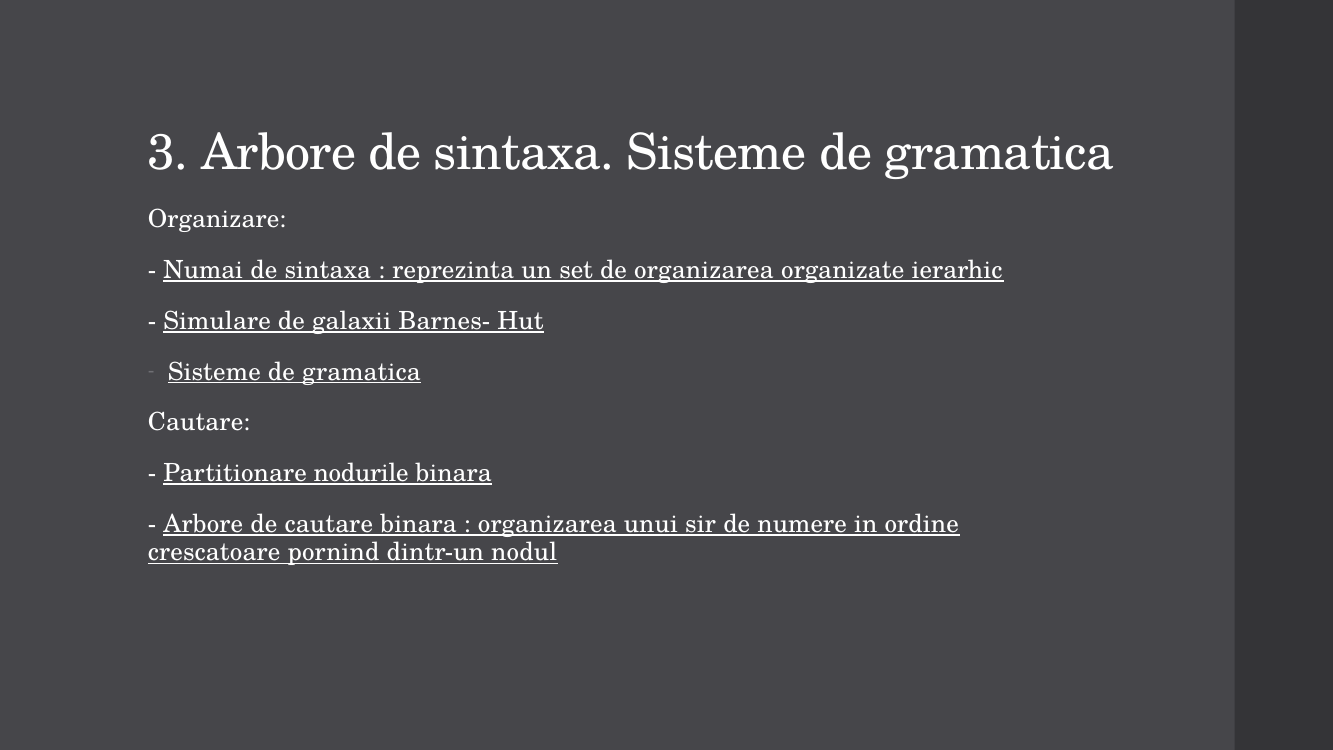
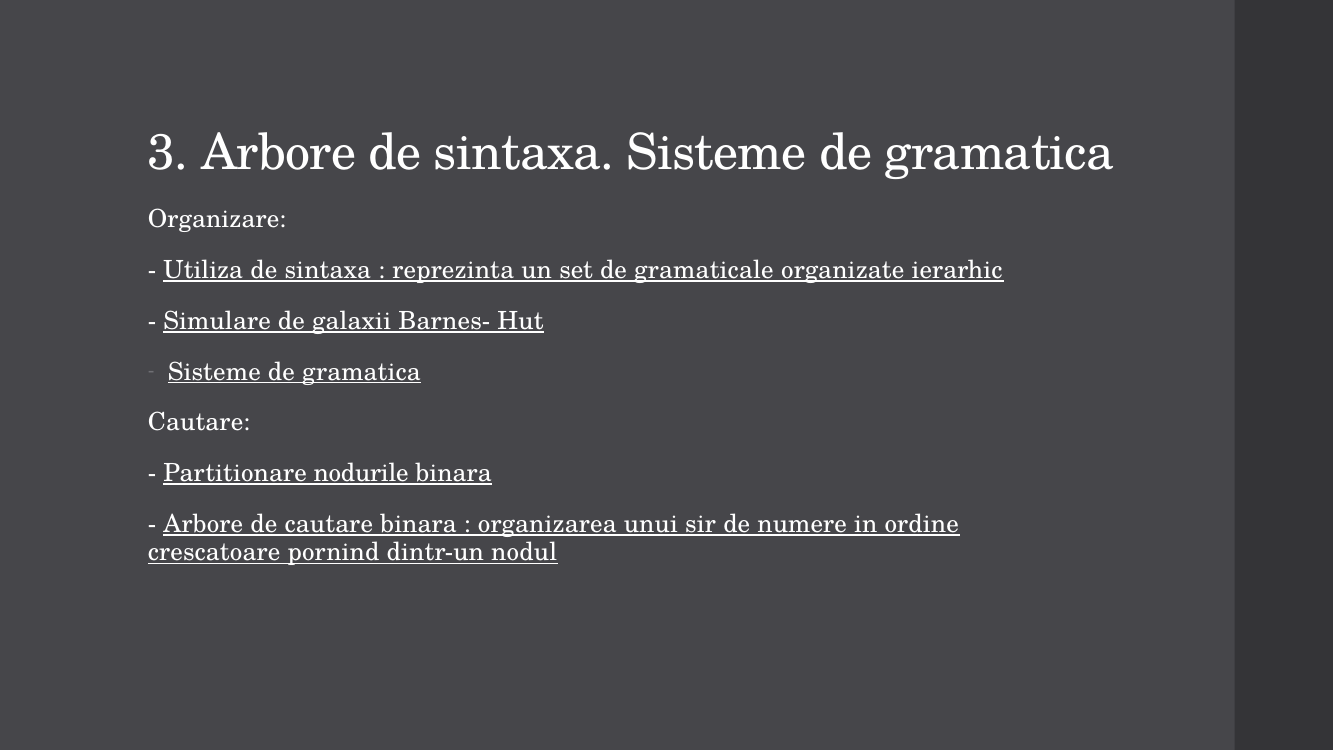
Numai: Numai -> Utiliza
de organizarea: organizarea -> gramaticale
